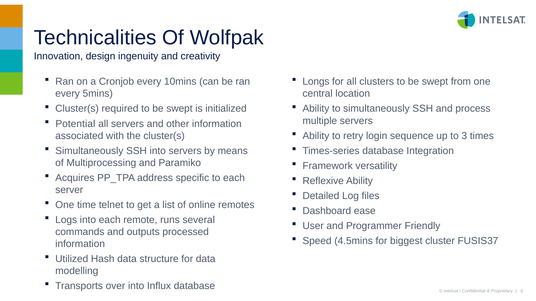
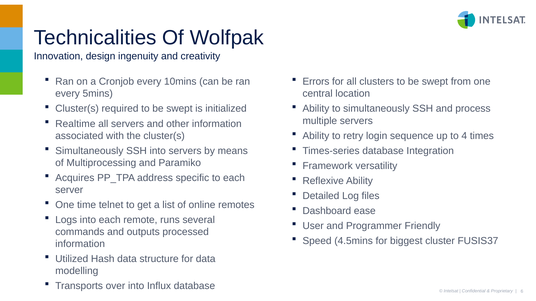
Longs: Longs -> Errors
Potential: Potential -> Realtime
3: 3 -> 4
